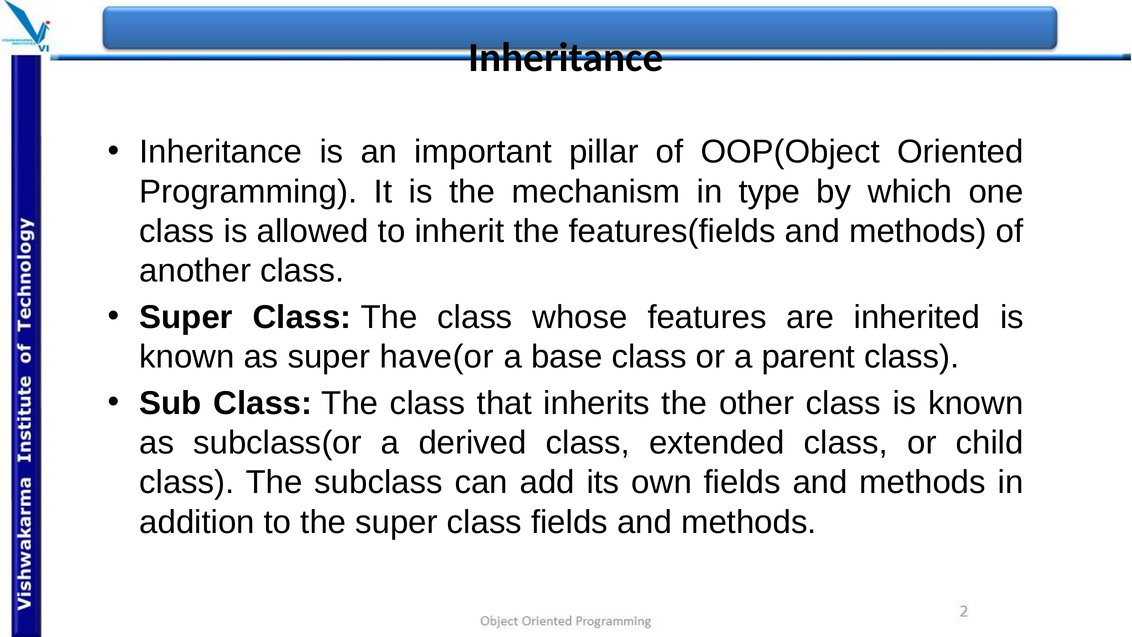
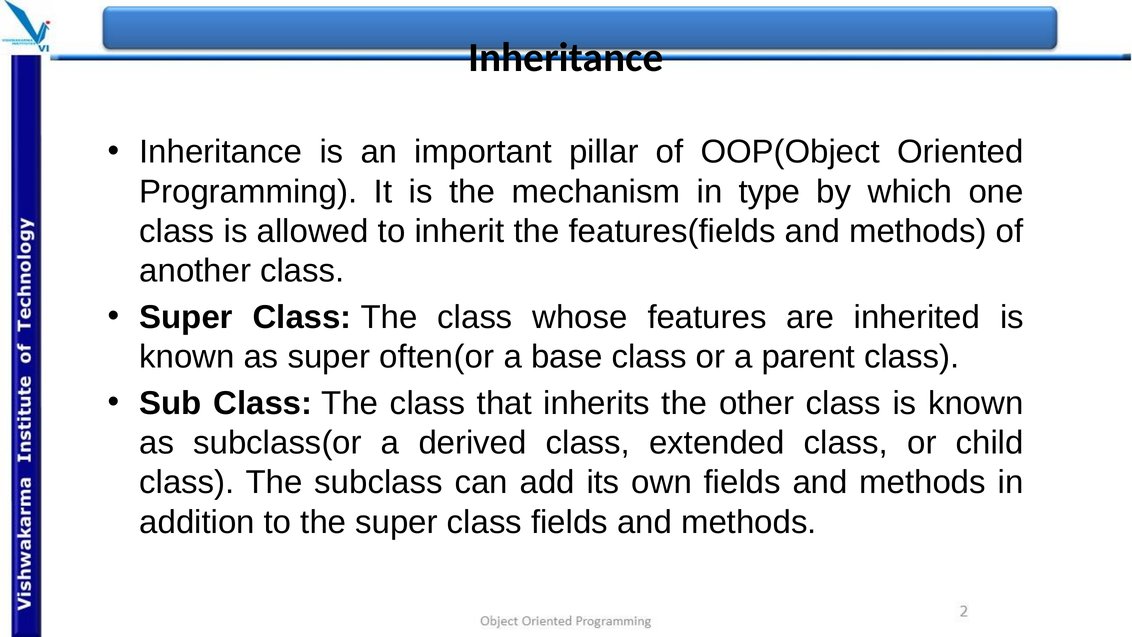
have(or: have(or -> often(or
